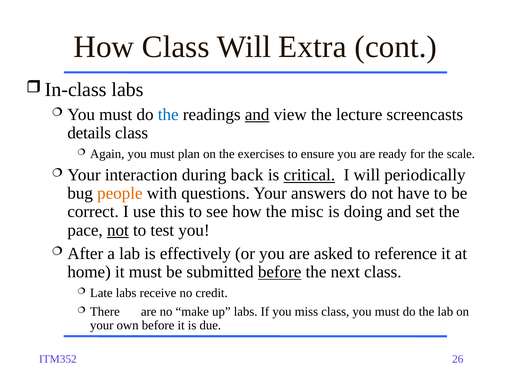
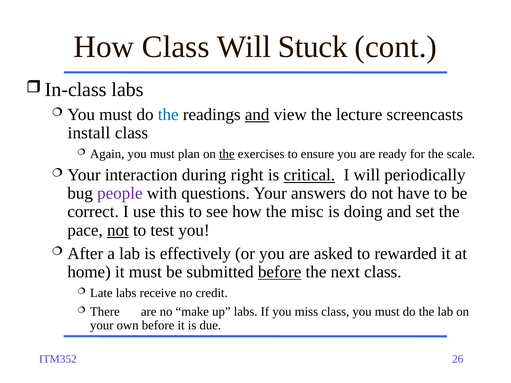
Extra: Extra -> Stuck
details: details -> install
the at (227, 154) underline: none -> present
back: back -> right
people colour: orange -> purple
reference: reference -> rewarded
